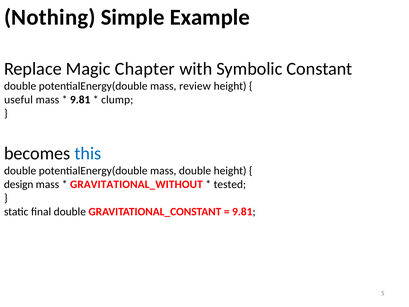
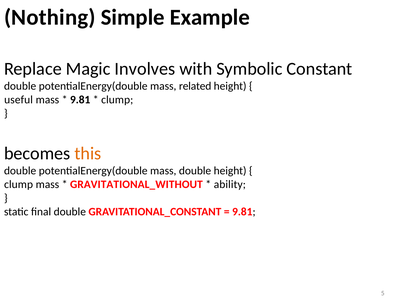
Chapter: Chapter -> Involves
review: review -> related
this colour: blue -> orange
design at (19, 184): design -> clump
tested: tested -> ability
